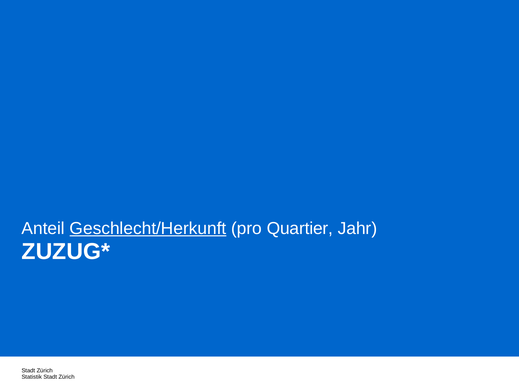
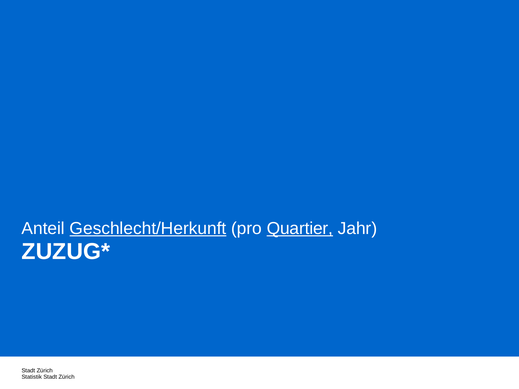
Quartier underline: none -> present
